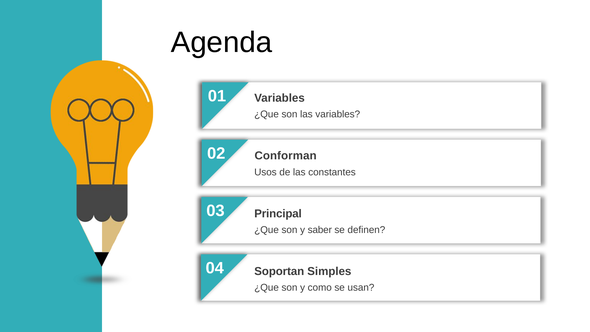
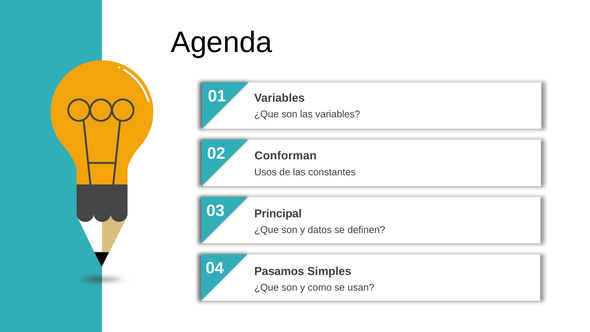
saber: saber -> datos
Soportan: Soportan -> Pasamos
